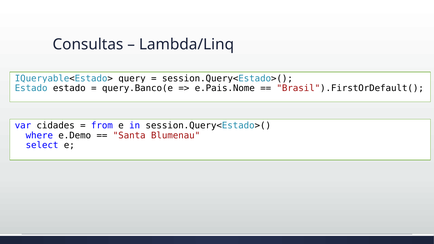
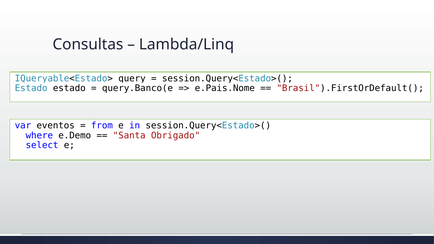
cidades: cidades -> eventos
Blumenau: Blumenau -> Obrigado
